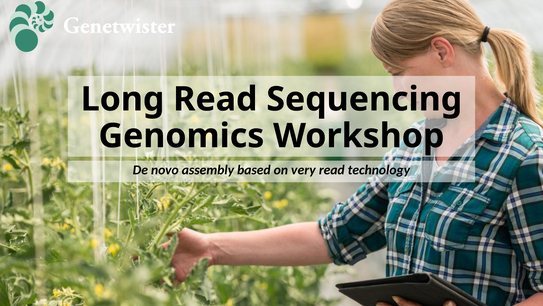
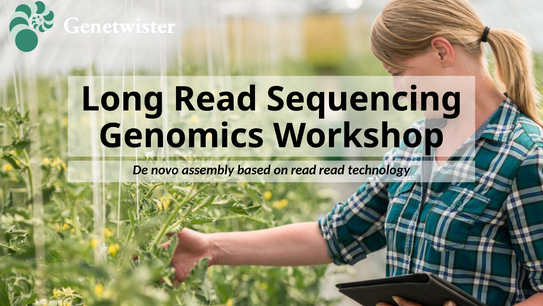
on very: very -> read
